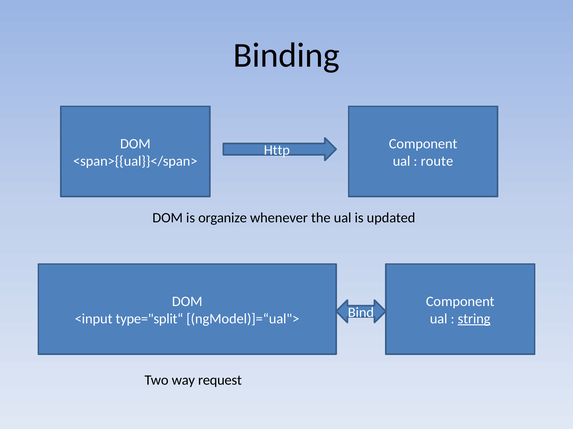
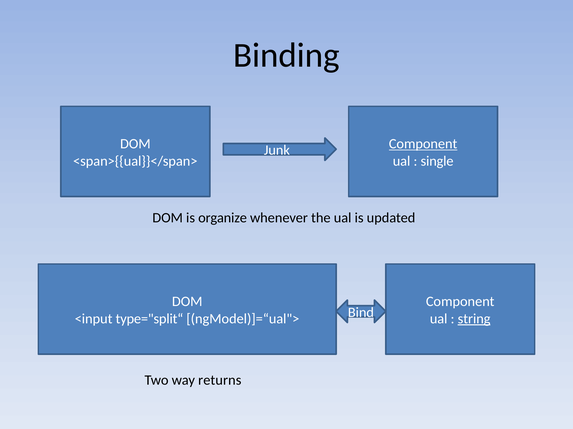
Component at (423, 144) underline: none -> present
Http: Http -> Junk
route: route -> single
request: request -> returns
